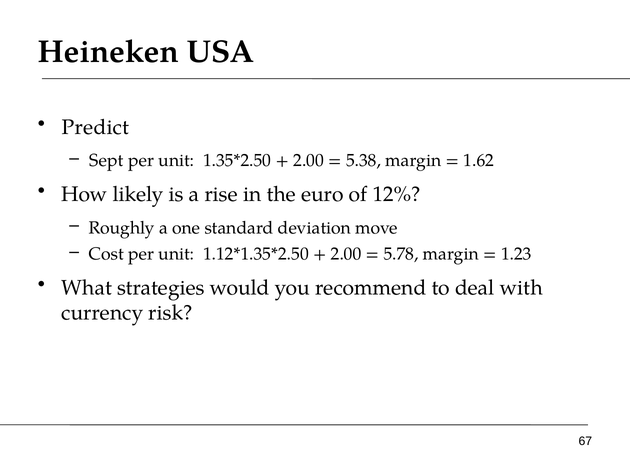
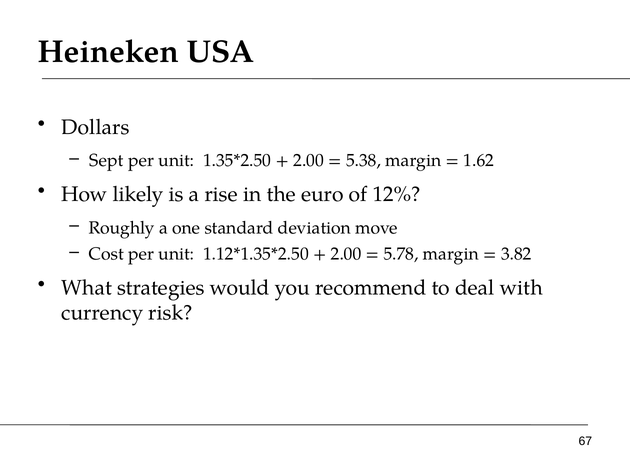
Predict: Predict -> Dollars
1.23: 1.23 -> 3.82
